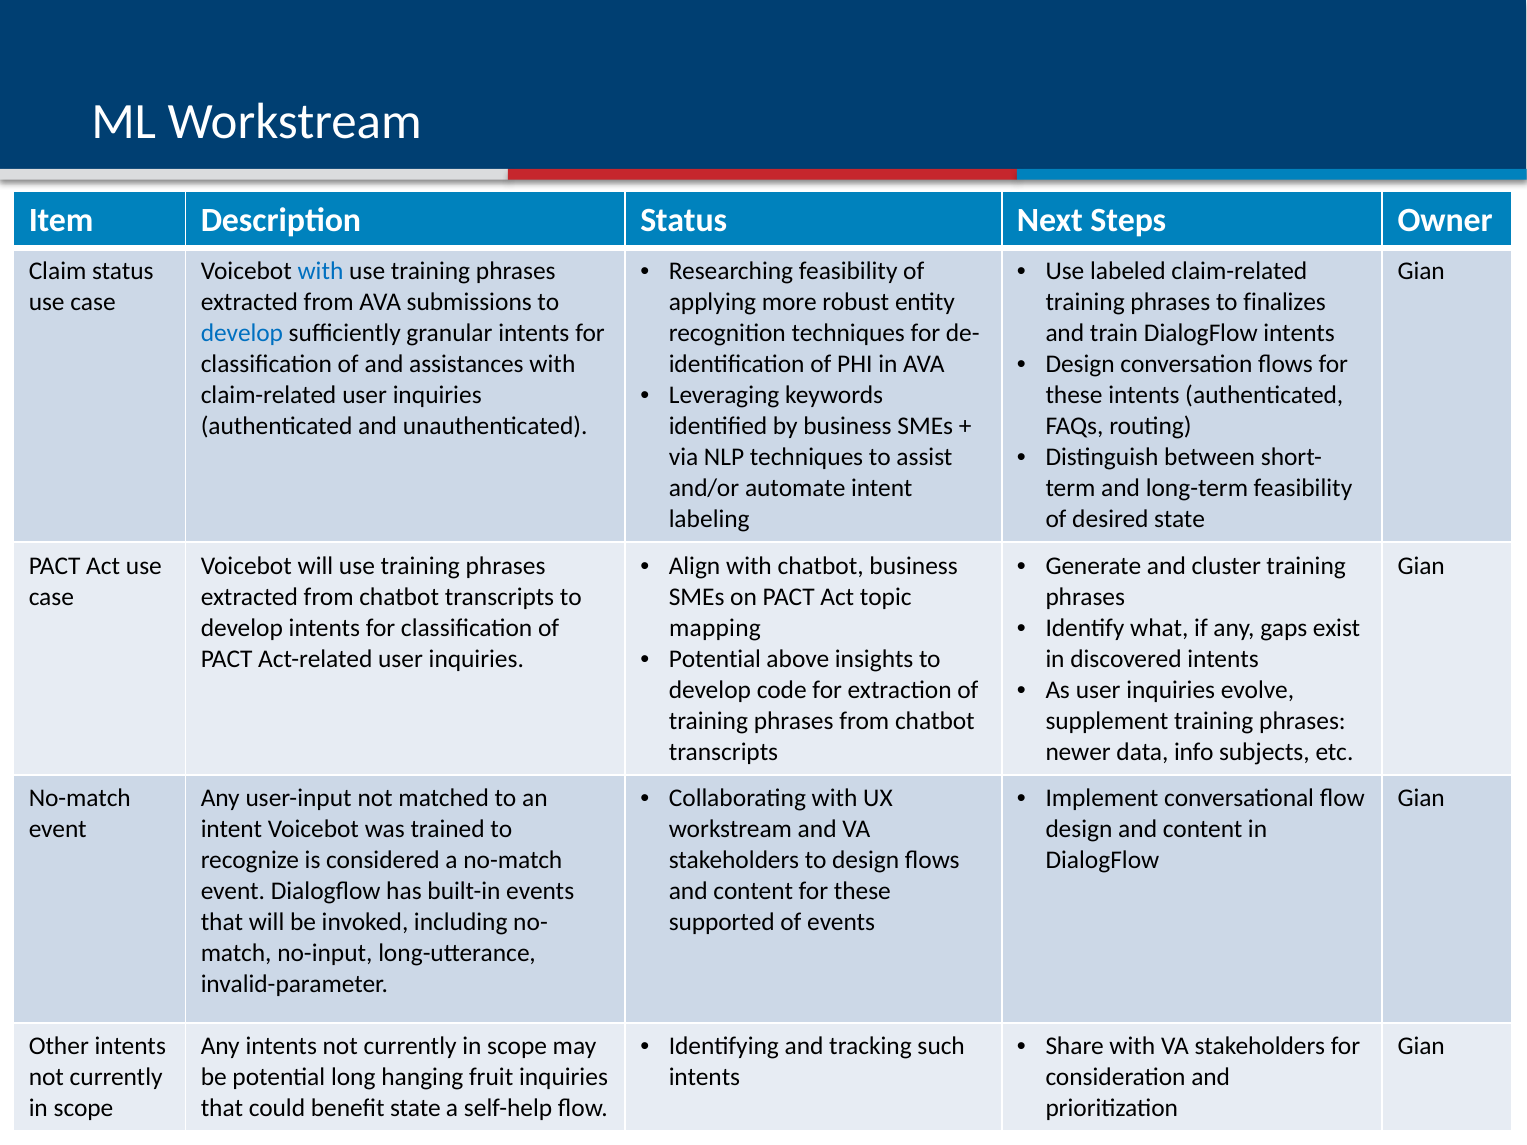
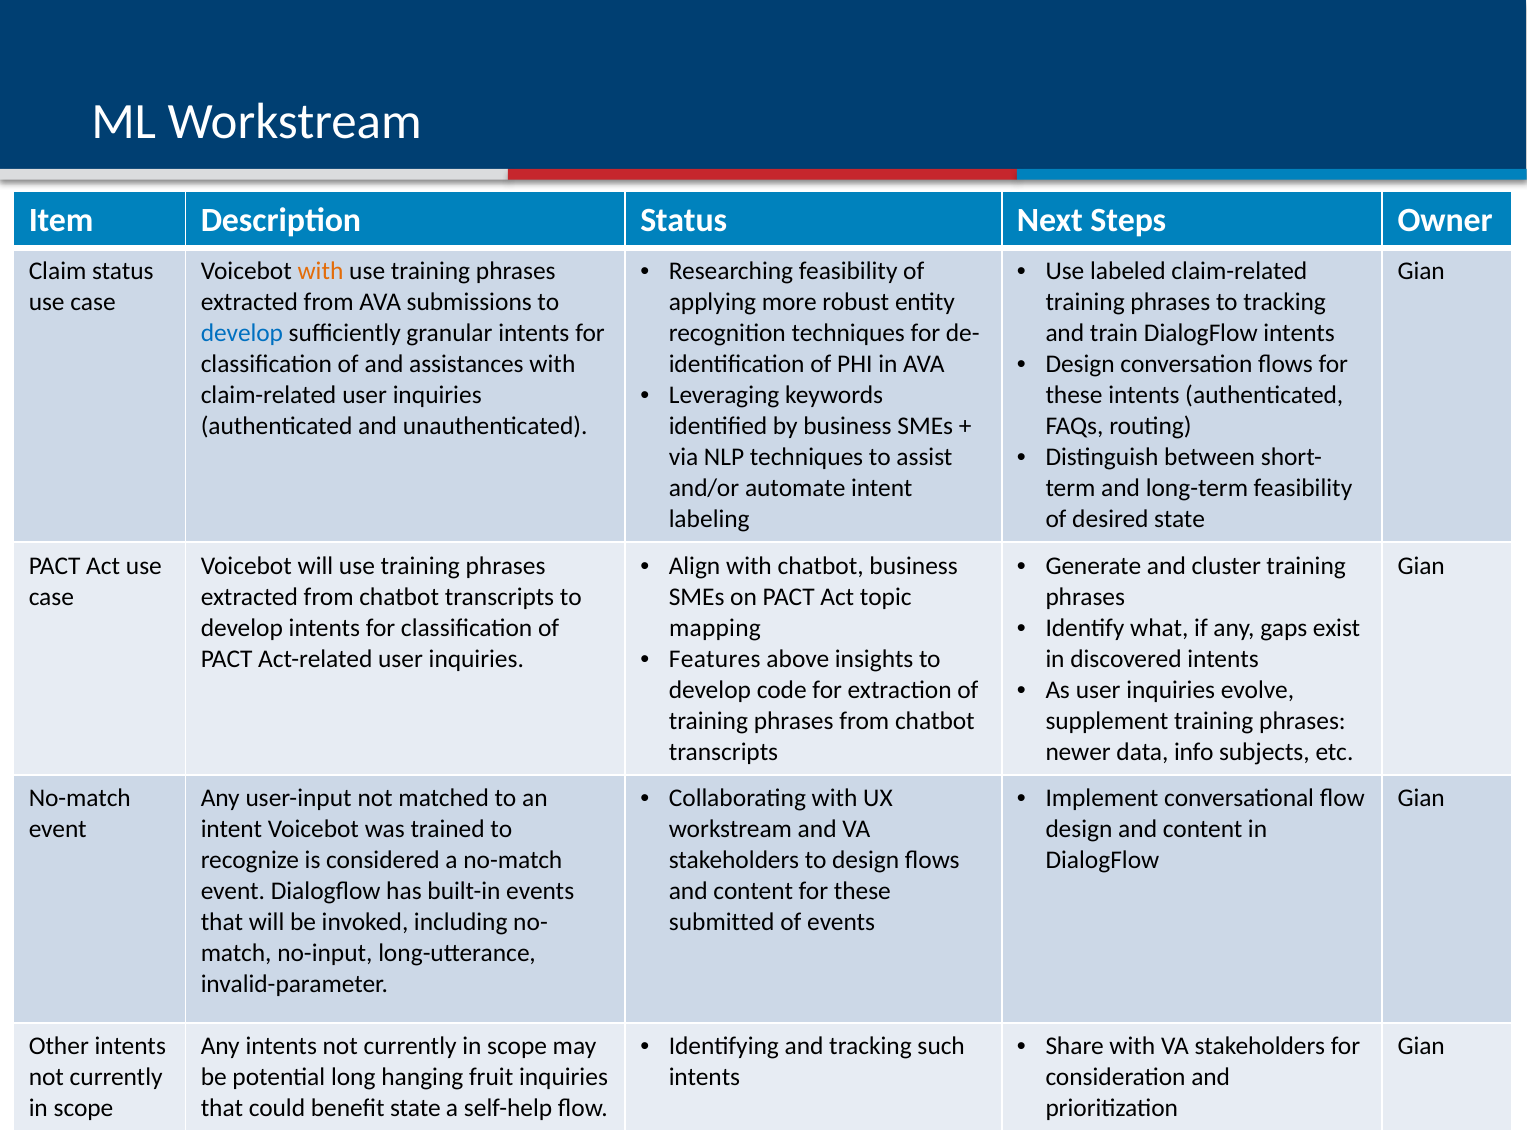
with at (320, 271) colour: blue -> orange
to finalizes: finalizes -> tracking
Potential at (715, 659): Potential -> Features
supported: supported -> submitted
